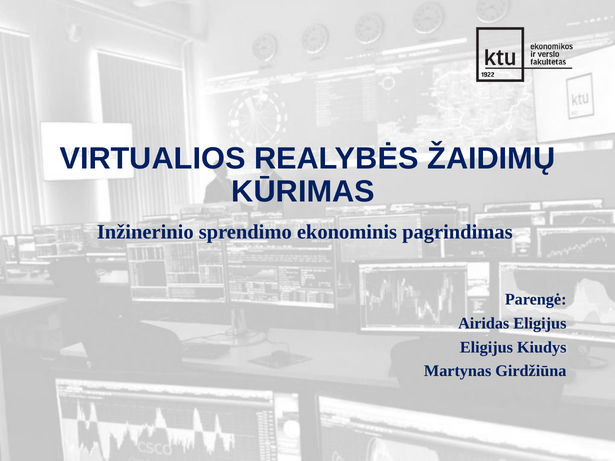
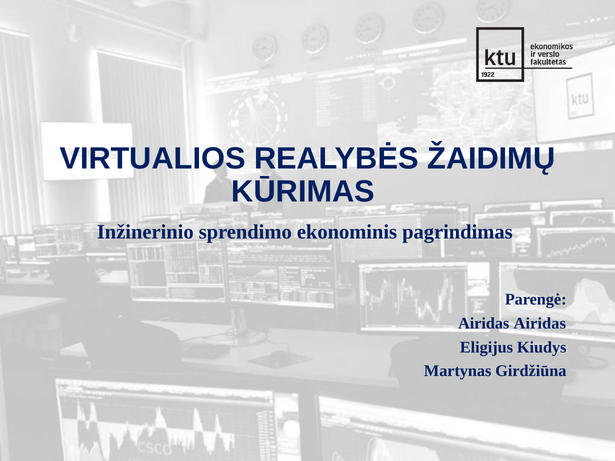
Airidas Eligijus: Eligijus -> Airidas
